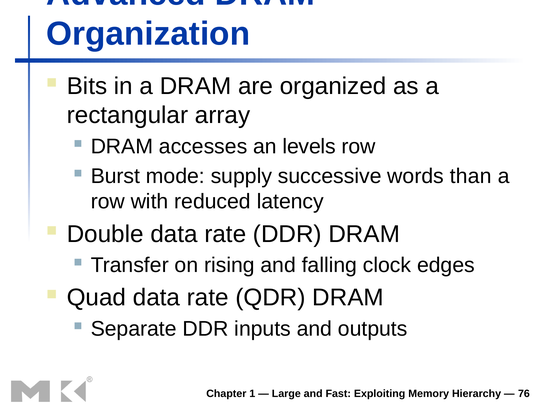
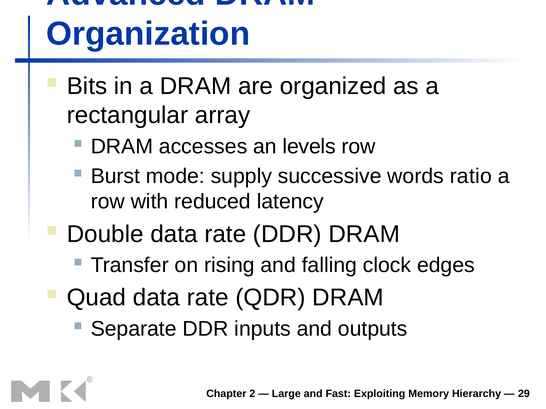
than: than -> ratio
1: 1 -> 2
76: 76 -> 29
